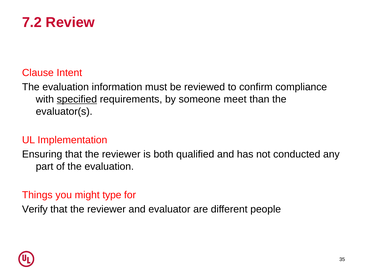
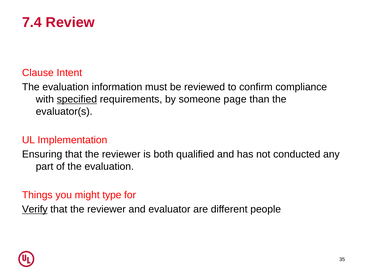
7.2: 7.2 -> 7.4
meet: meet -> page
Verify underline: none -> present
